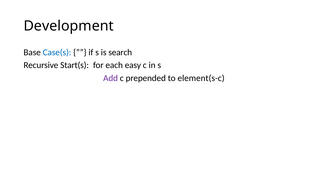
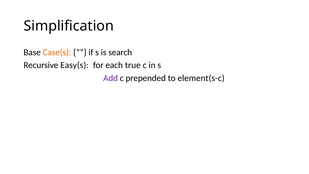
Development: Development -> Simplification
Case(s colour: blue -> orange
Start(s: Start(s -> Easy(s
easy: easy -> true
